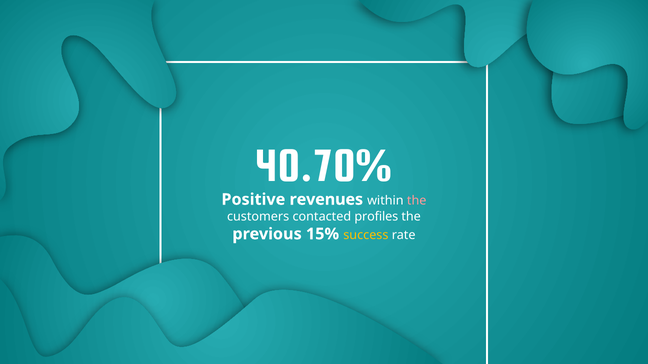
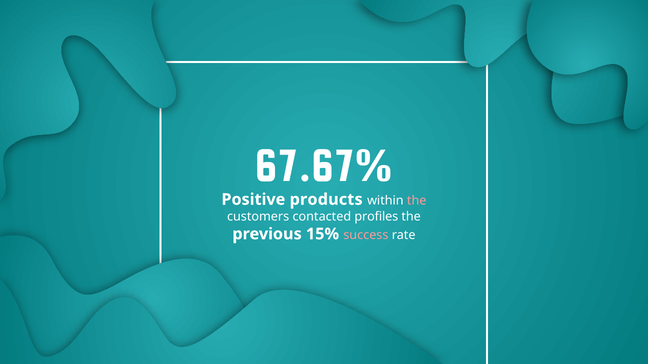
40.70%: 40.70% -> 67.67%
revenues: revenues -> products
success colour: yellow -> pink
